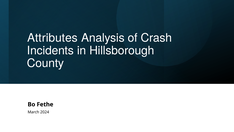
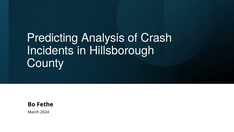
Attributes: Attributes -> Predicting
